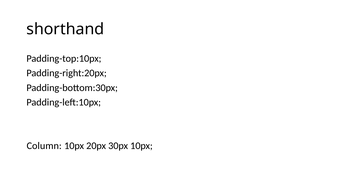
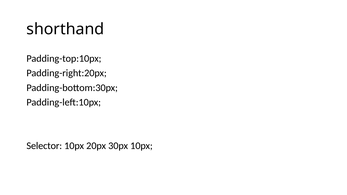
Column: Column -> Selector
